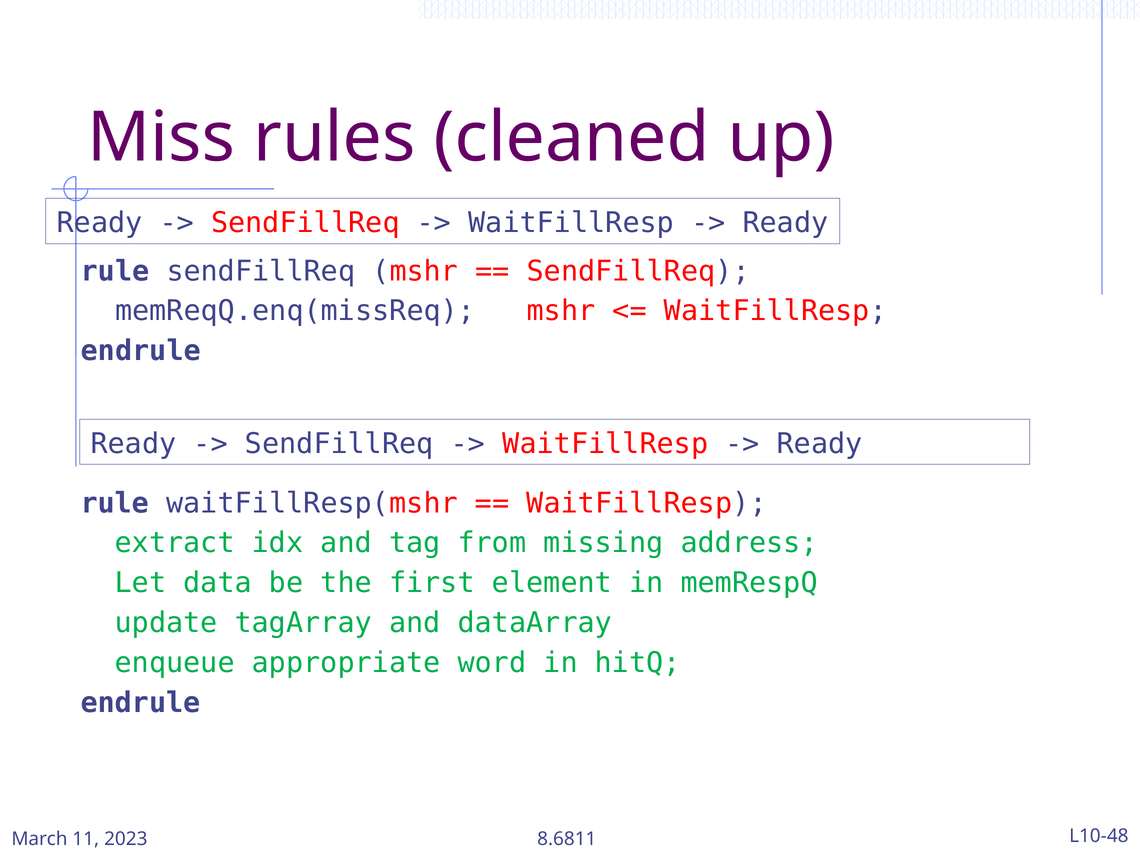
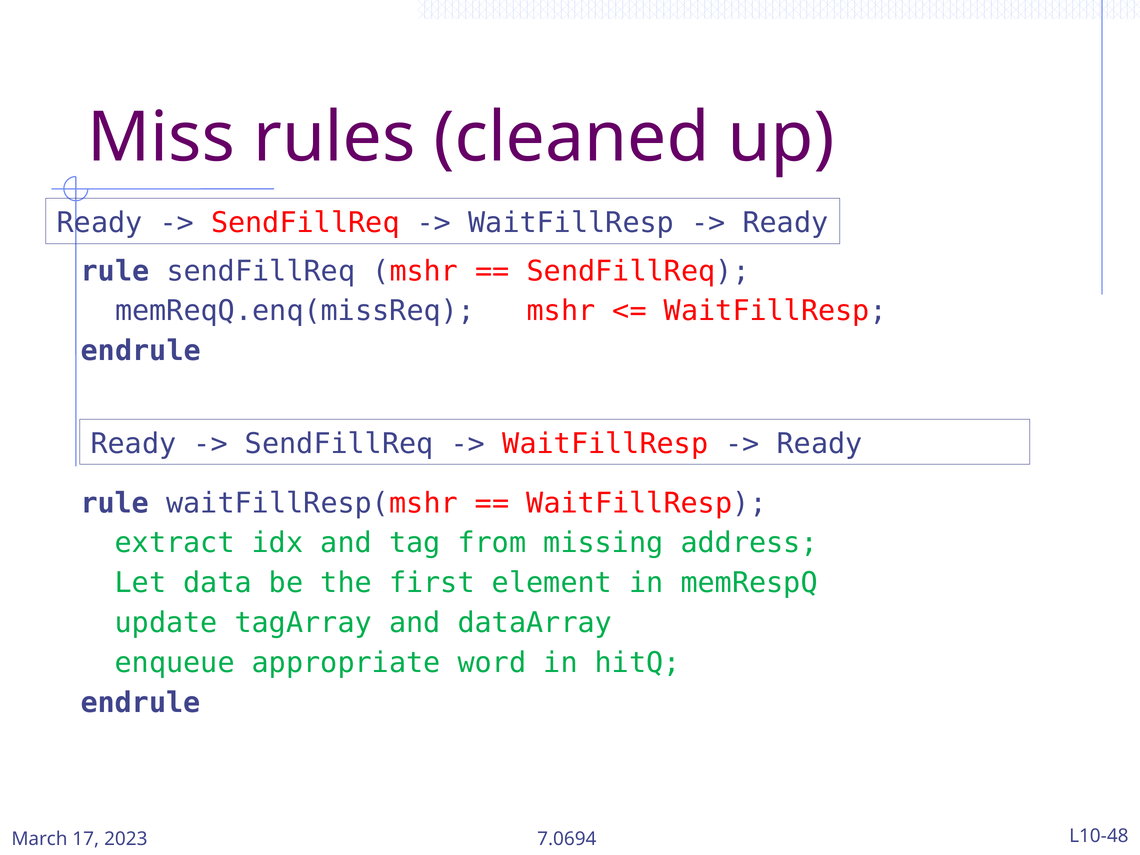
11: 11 -> 17
8.6811: 8.6811 -> 7.0694
